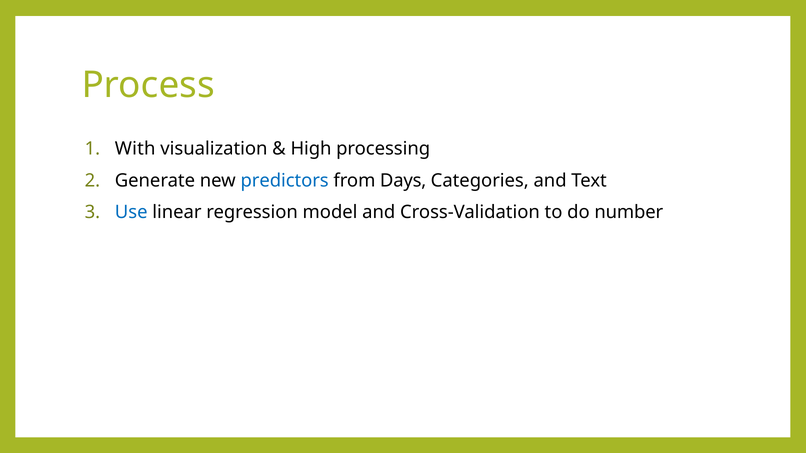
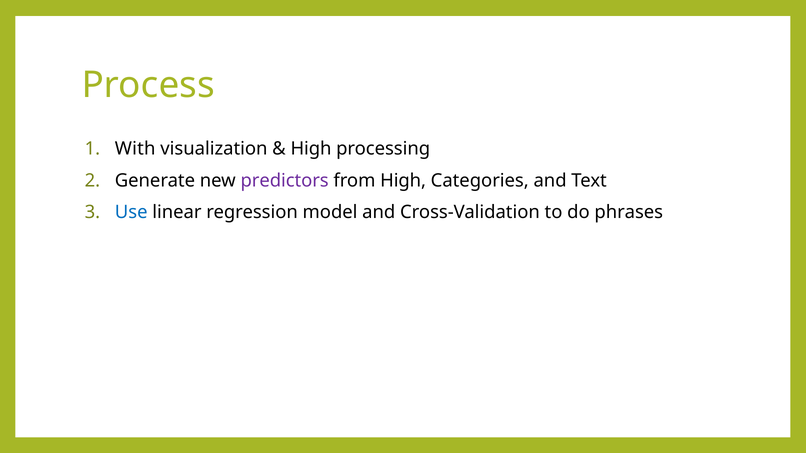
predictors colour: blue -> purple
from Days: Days -> High
number: number -> phrases
